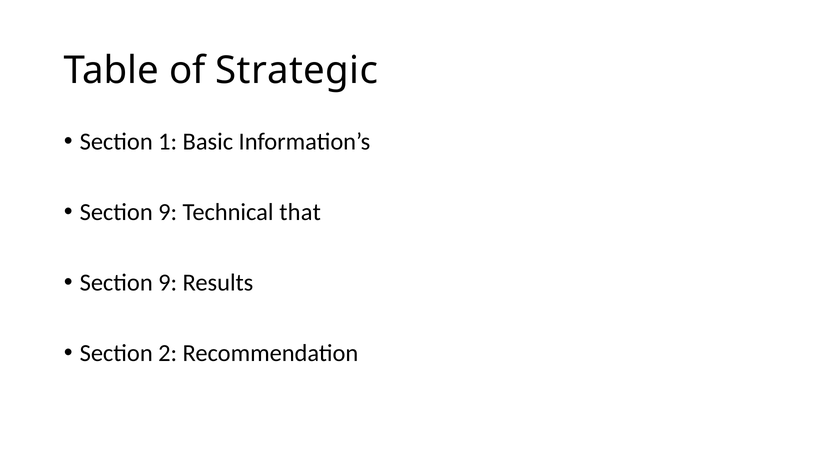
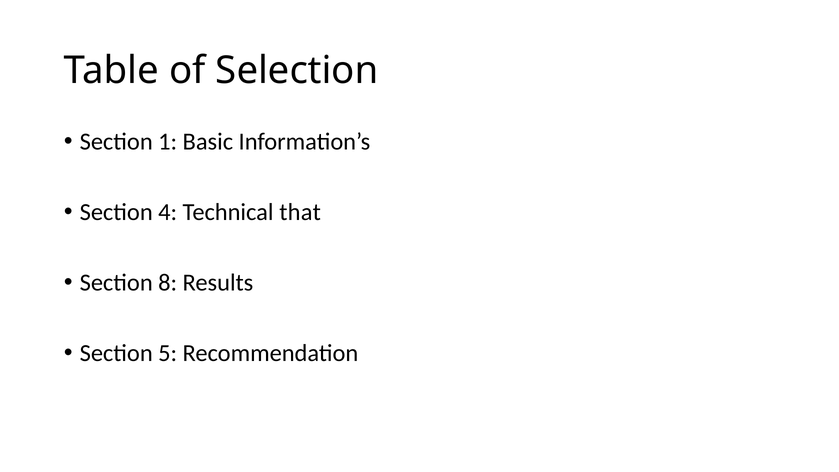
Strategic: Strategic -> Selection
9 at (168, 212): 9 -> 4
9 at (168, 283): 9 -> 8
2: 2 -> 5
